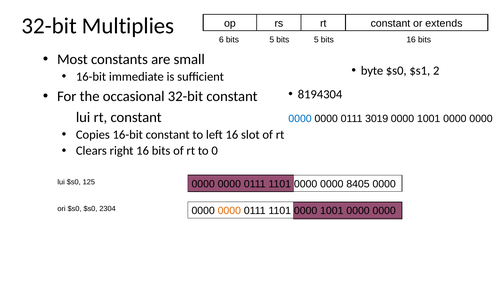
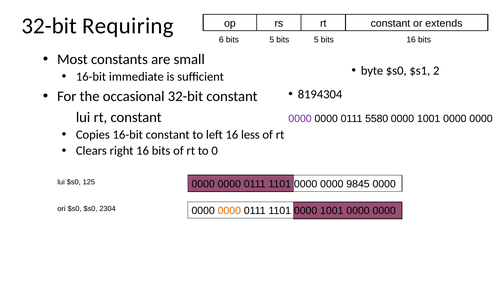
Multiplies: Multiplies -> Requiring
0000 at (300, 119) colour: blue -> purple
3019: 3019 -> 5580
slot: slot -> less
8405: 8405 -> 9845
